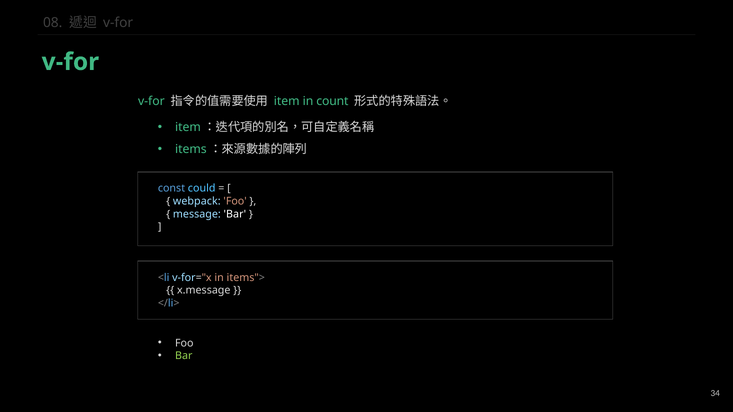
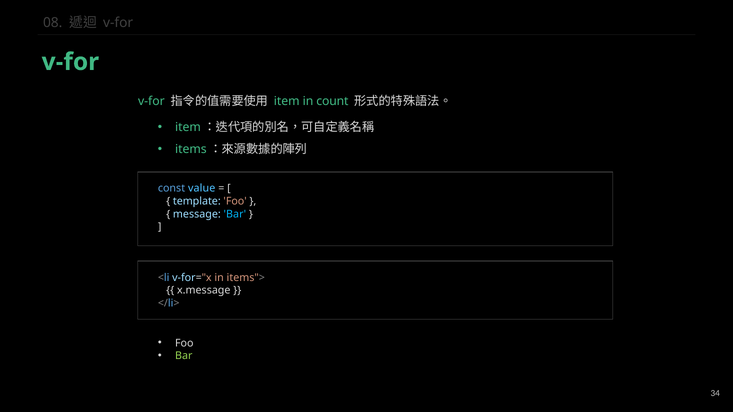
could: could -> value
webpack: webpack -> template
Bar at (235, 214) colour: white -> light blue
